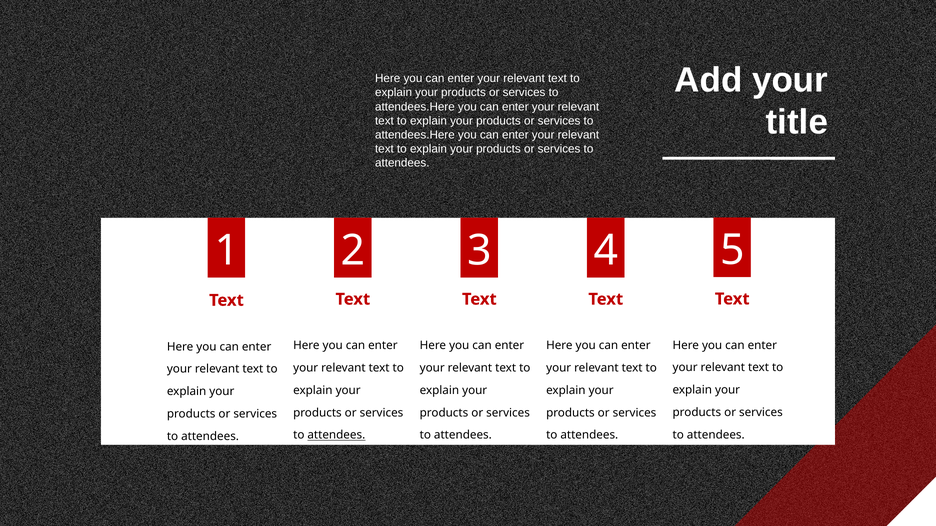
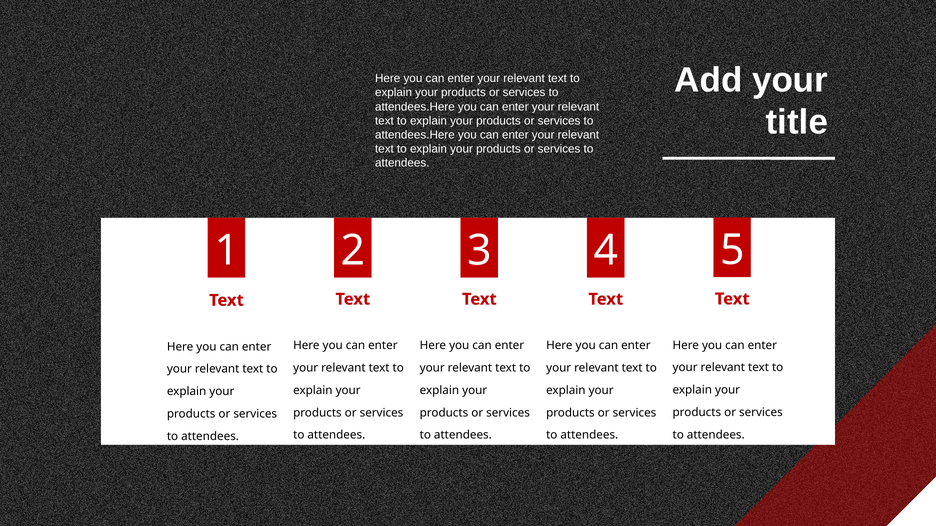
attendees at (336, 435) underline: present -> none
